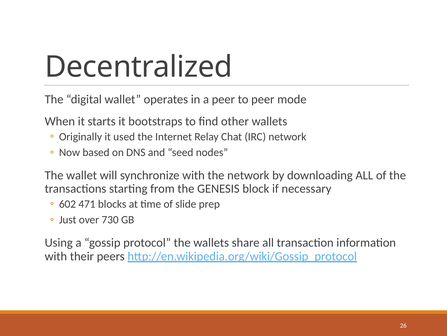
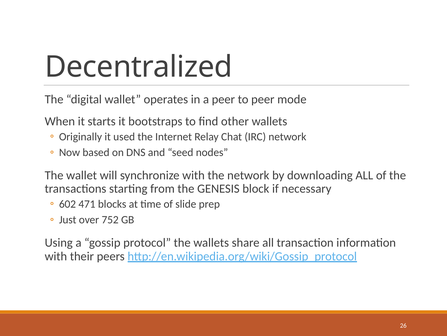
730: 730 -> 752
